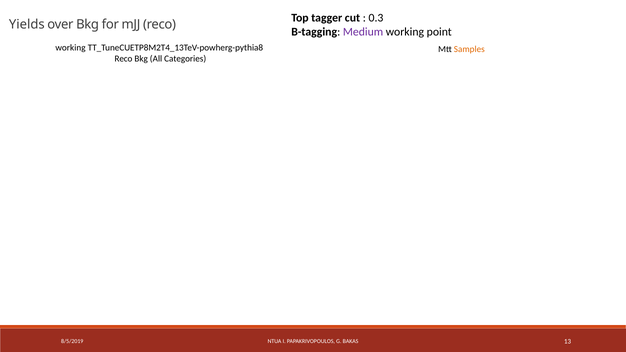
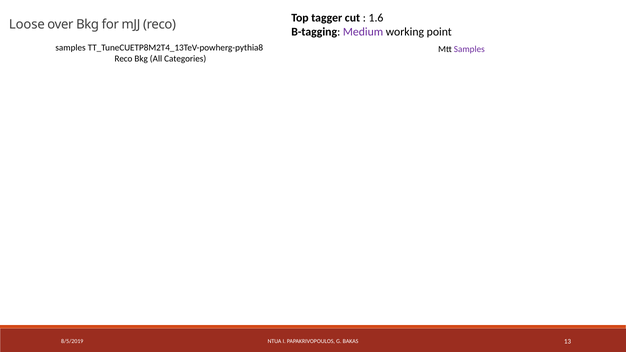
0.3: 0.3 -> 1.6
Yields: Yields -> Loose
working at (70, 48): working -> samples
Samples at (469, 49) colour: orange -> purple
